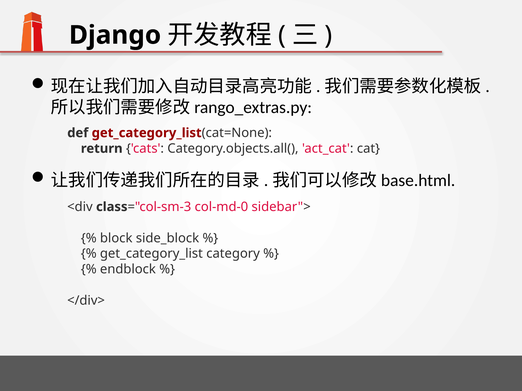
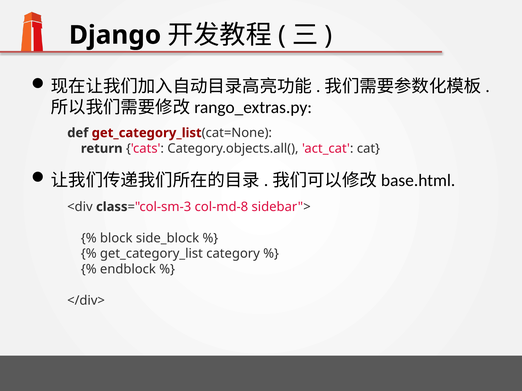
col-md-0: col-md-0 -> col-md-8
